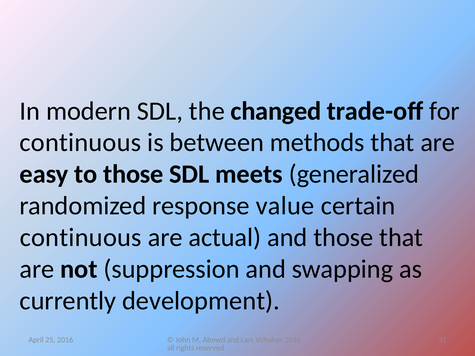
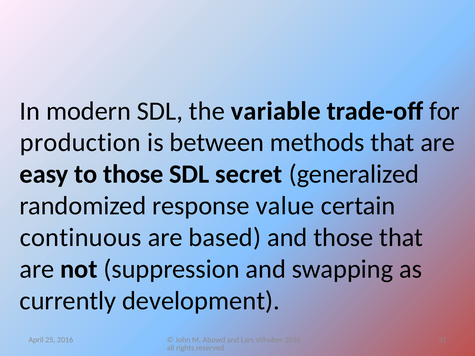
changed: changed -> variable
continuous at (80, 143): continuous -> production
meets: meets -> secret
actual: actual -> based
